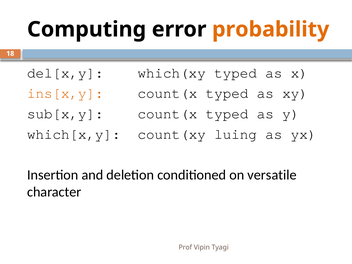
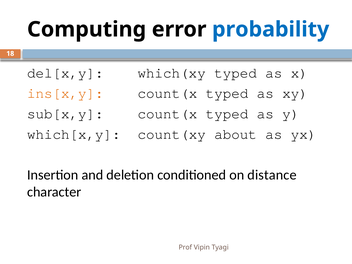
probability colour: orange -> blue
luing: luing -> about
versatile: versatile -> distance
